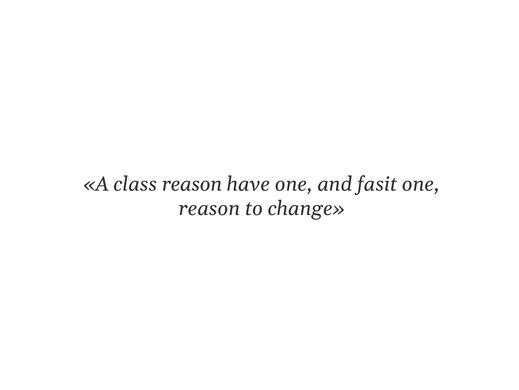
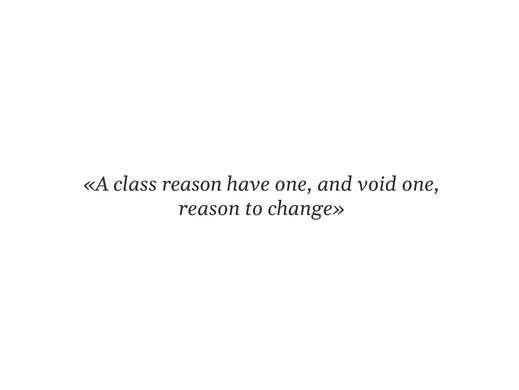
fasit: fasit -> void
